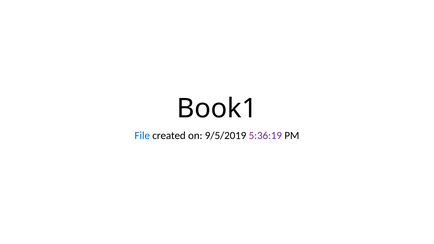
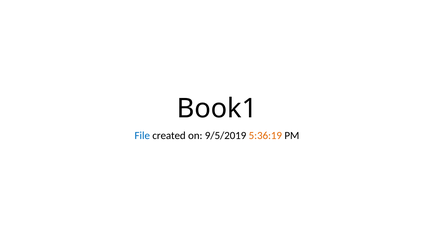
5:36:19 colour: purple -> orange
